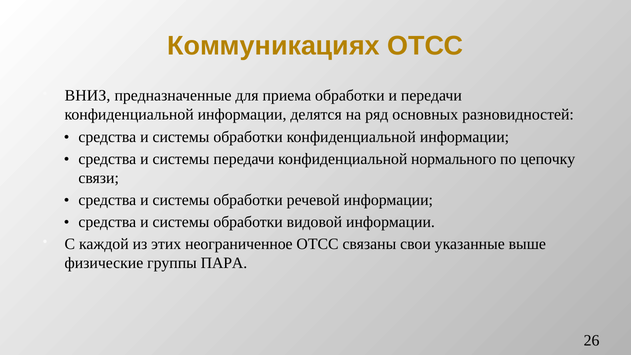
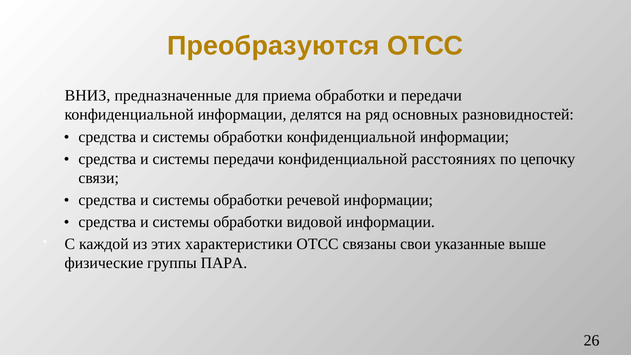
Коммуникациях: Коммуникациях -> Преобразуются
нормального: нормального -> расстояниях
неограниченное: неограниченное -> характеристики
